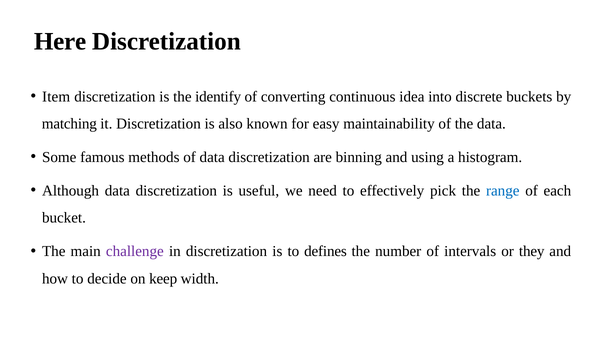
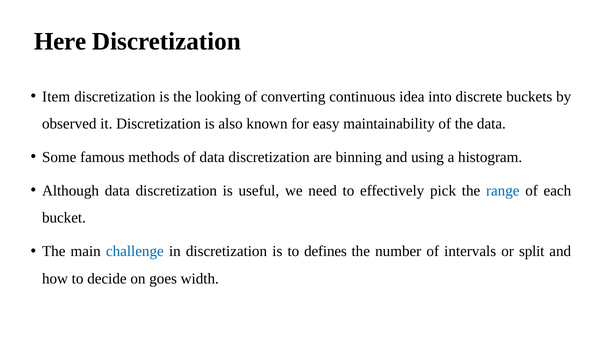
identify: identify -> looking
matching: matching -> observed
challenge colour: purple -> blue
they: they -> split
keep: keep -> goes
